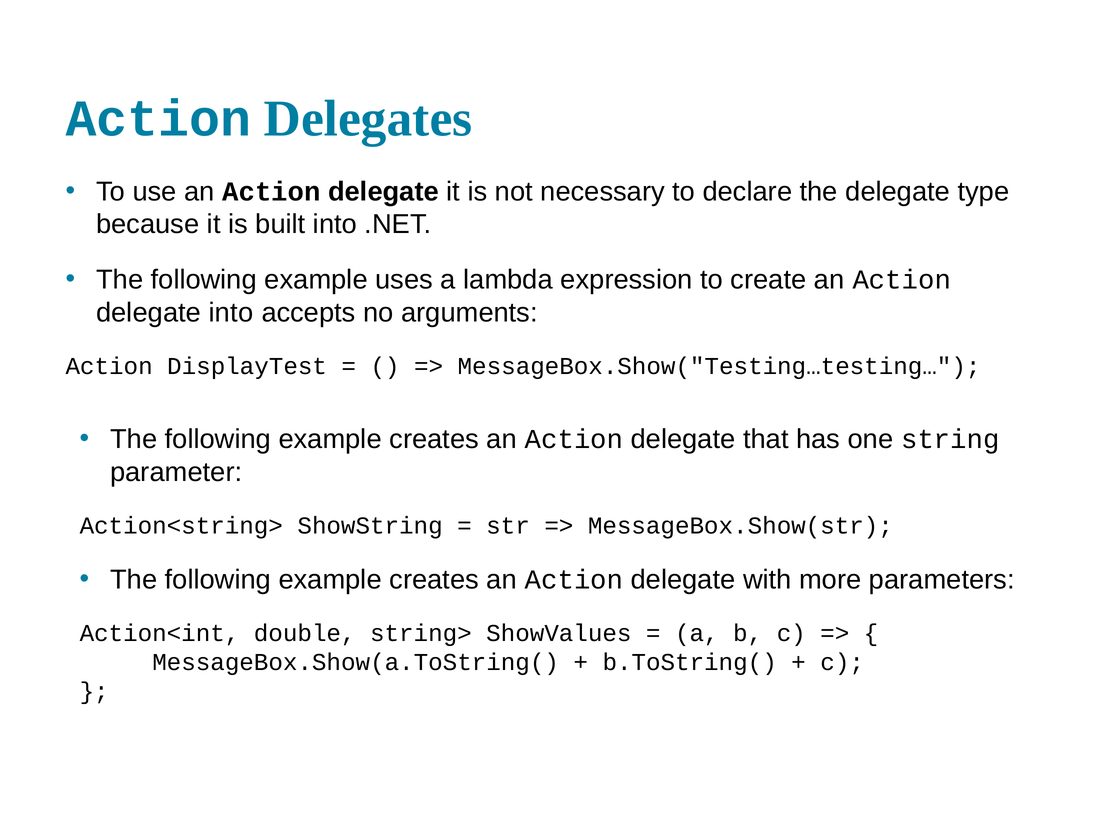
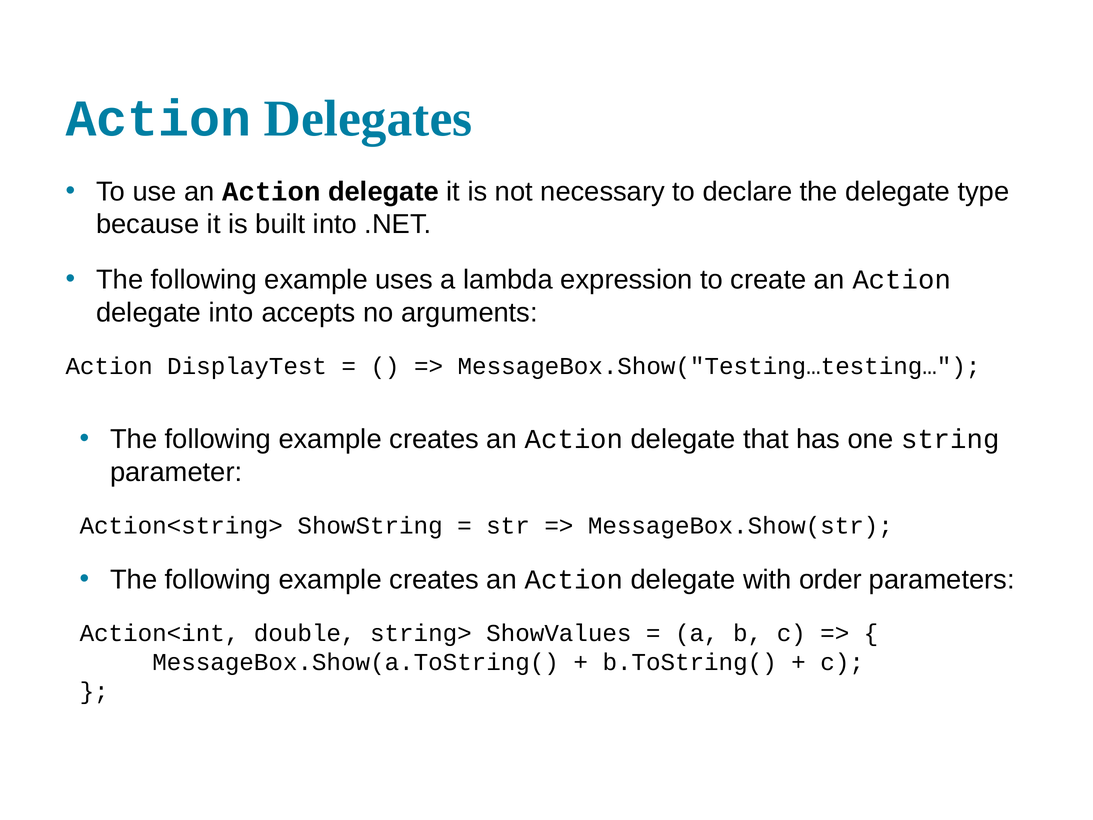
more: more -> order
